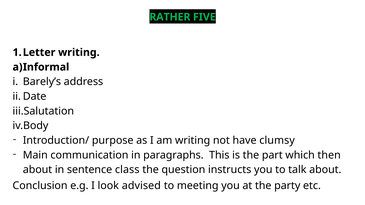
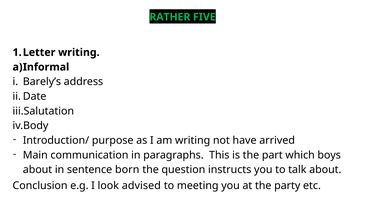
clumsy: clumsy -> arrived
then: then -> boys
class: class -> born
